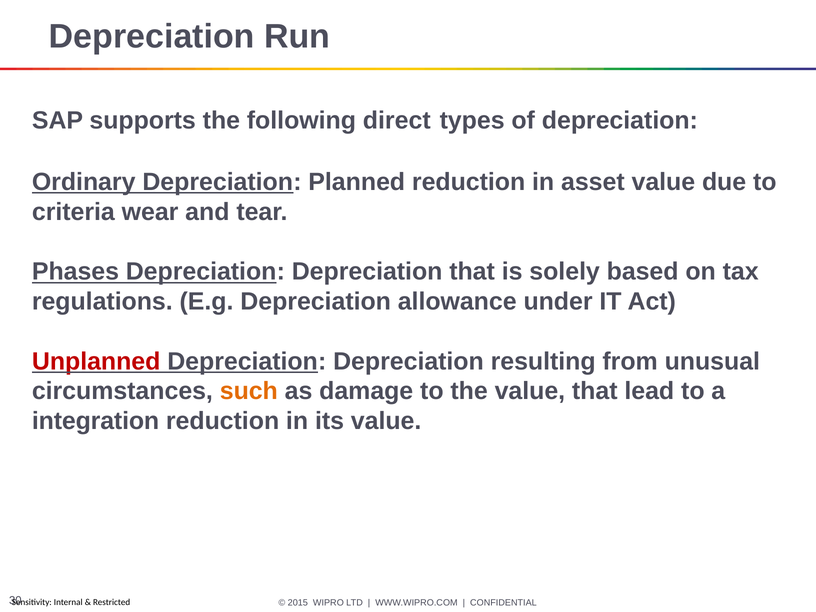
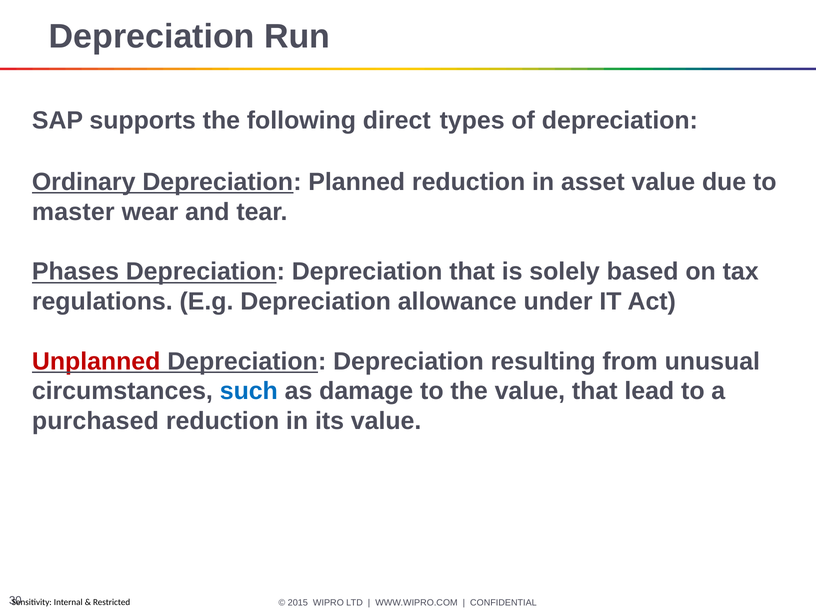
criteria: criteria -> master
such colour: orange -> blue
integration: integration -> purchased
